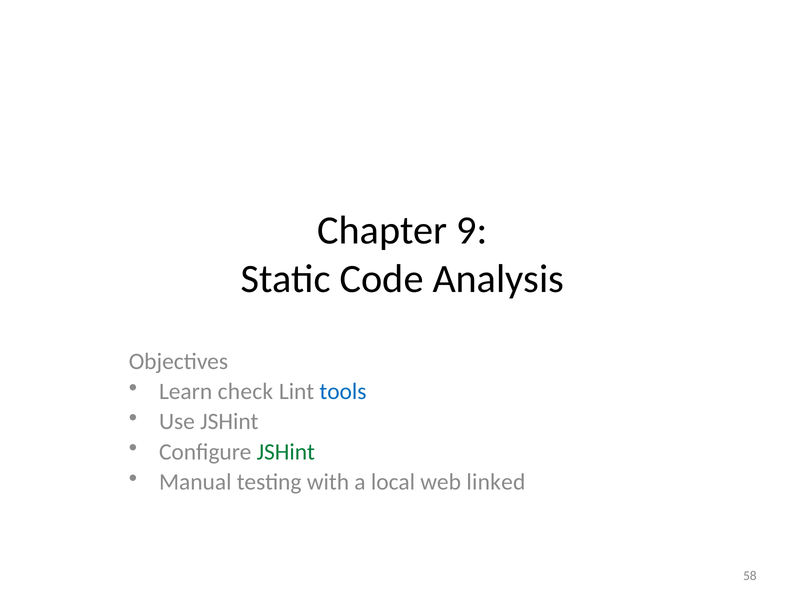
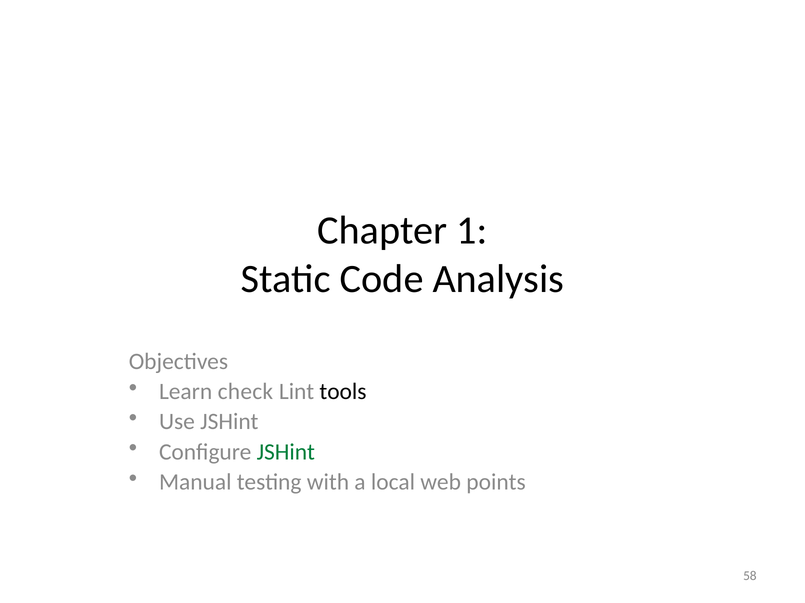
9: 9 -> 1
tools colour: blue -> black
linked: linked -> points
